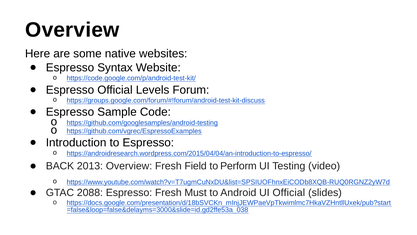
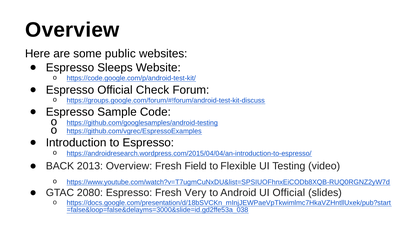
native: native -> public
Syntax: Syntax -> Sleeps
Levels: Levels -> Check
Perform: Perform -> Flexible
2088: 2088 -> 2080
Must: Must -> Very
